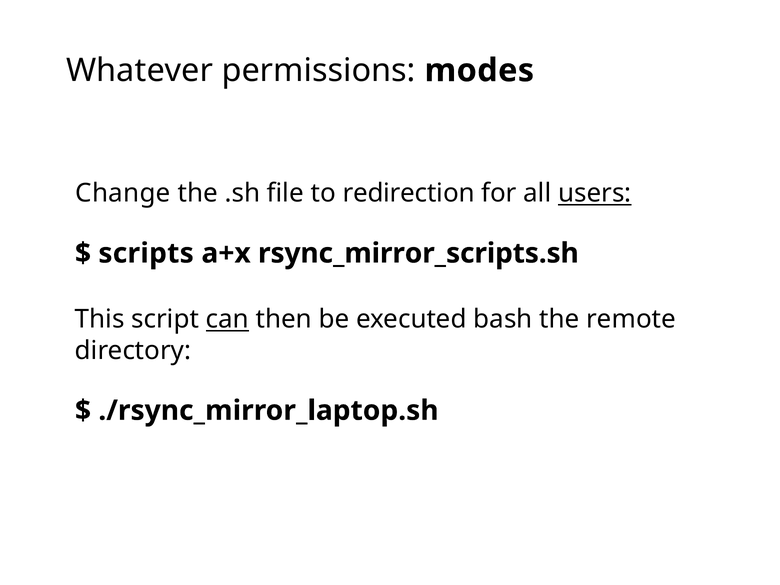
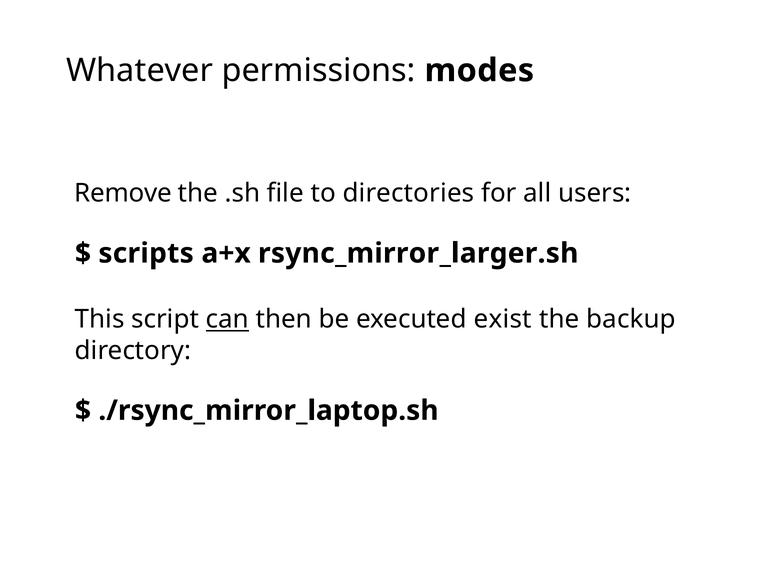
Change: Change -> Remove
redirection: redirection -> directories
users underline: present -> none
rsync_mirror_scripts.sh: rsync_mirror_scripts.sh -> rsync_mirror_larger.sh
bash: bash -> exist
remote: remote -> backup
